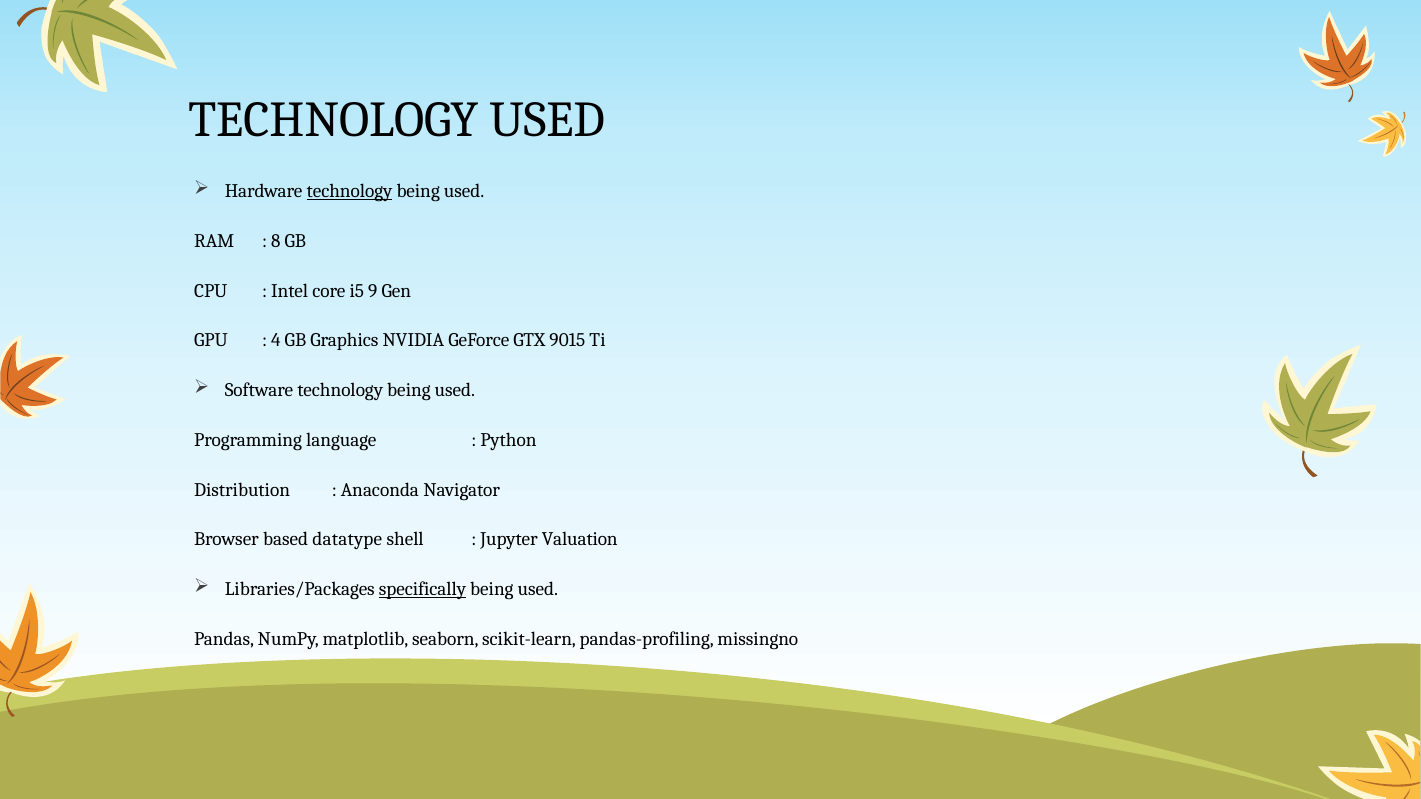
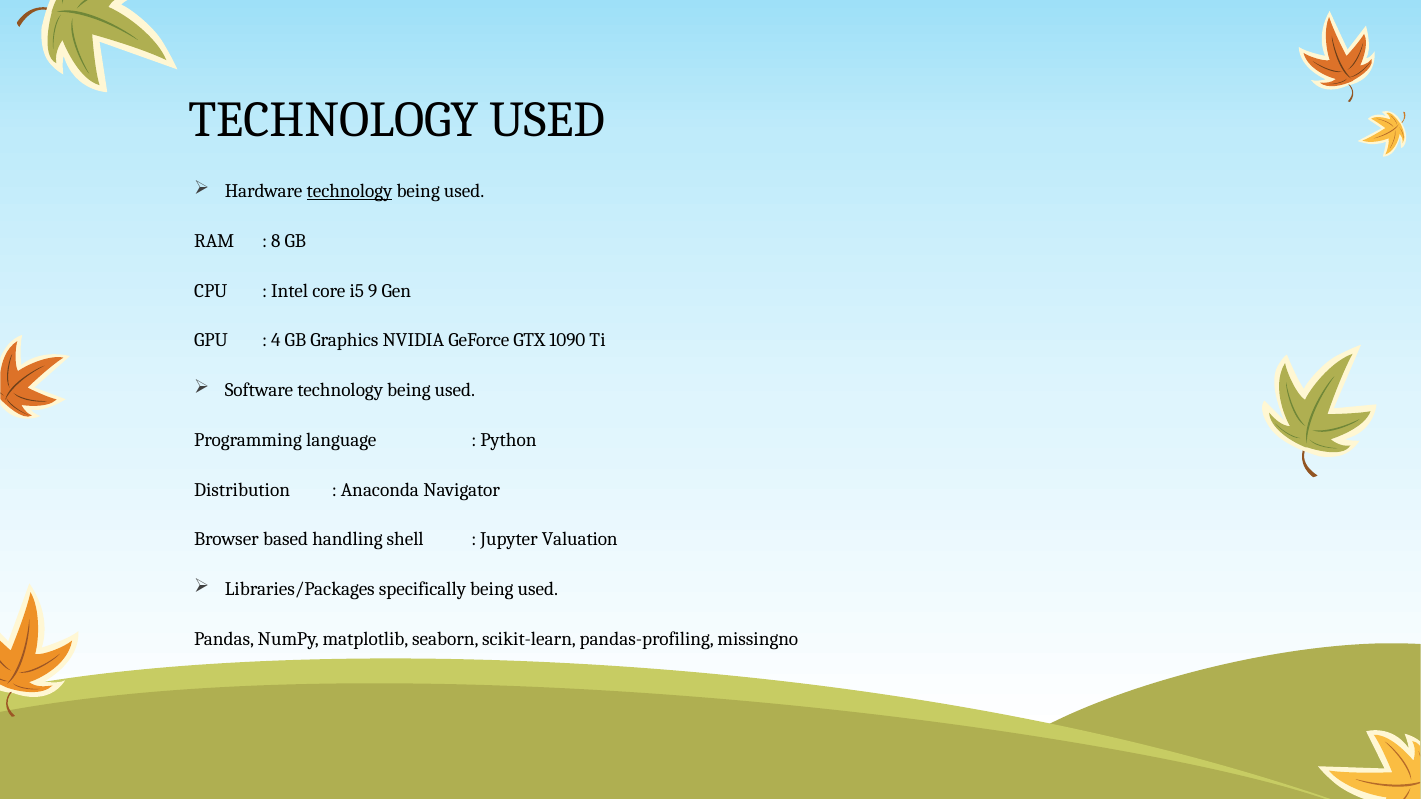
9015: 9015 -> 1090
datatype: datatype -> handling
specifically underline: present -> none
